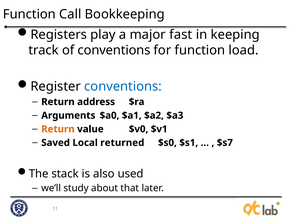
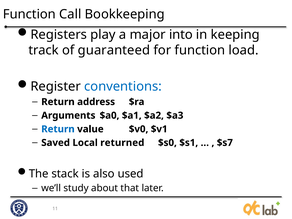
fast: fast -> into
of conventions: conventions -> guaranteed
Return at (58, 129) colour: orange -> blue
